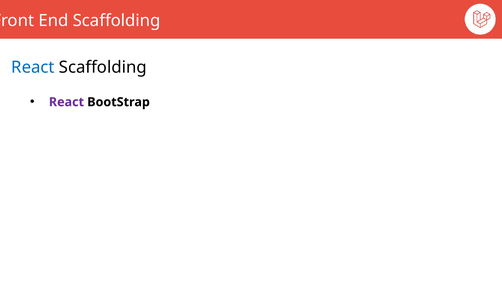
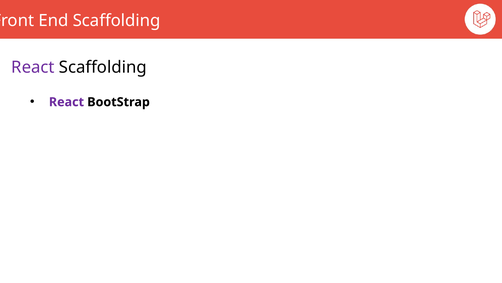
React at (33, 67) colour: blue -> purple
